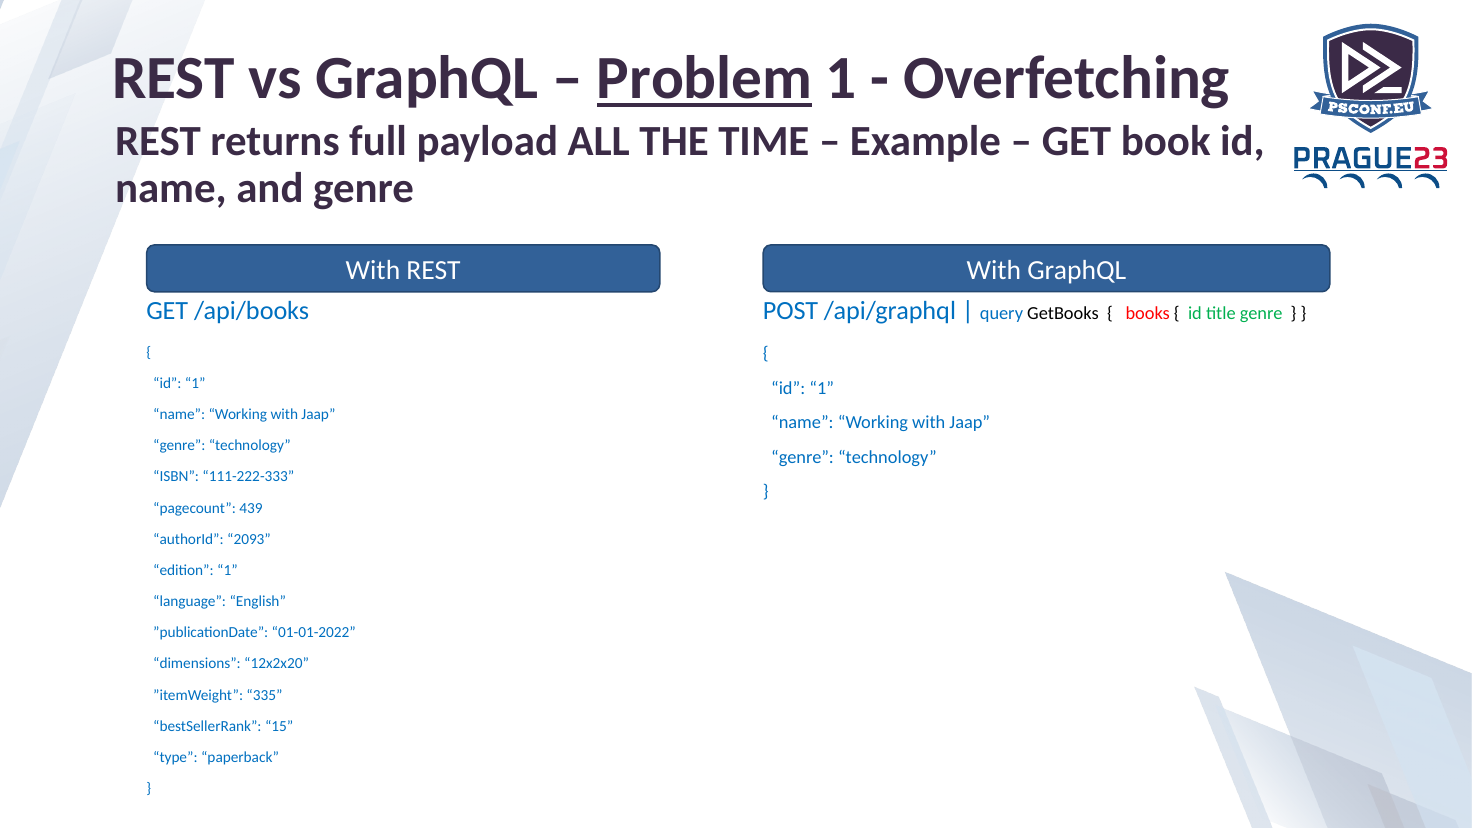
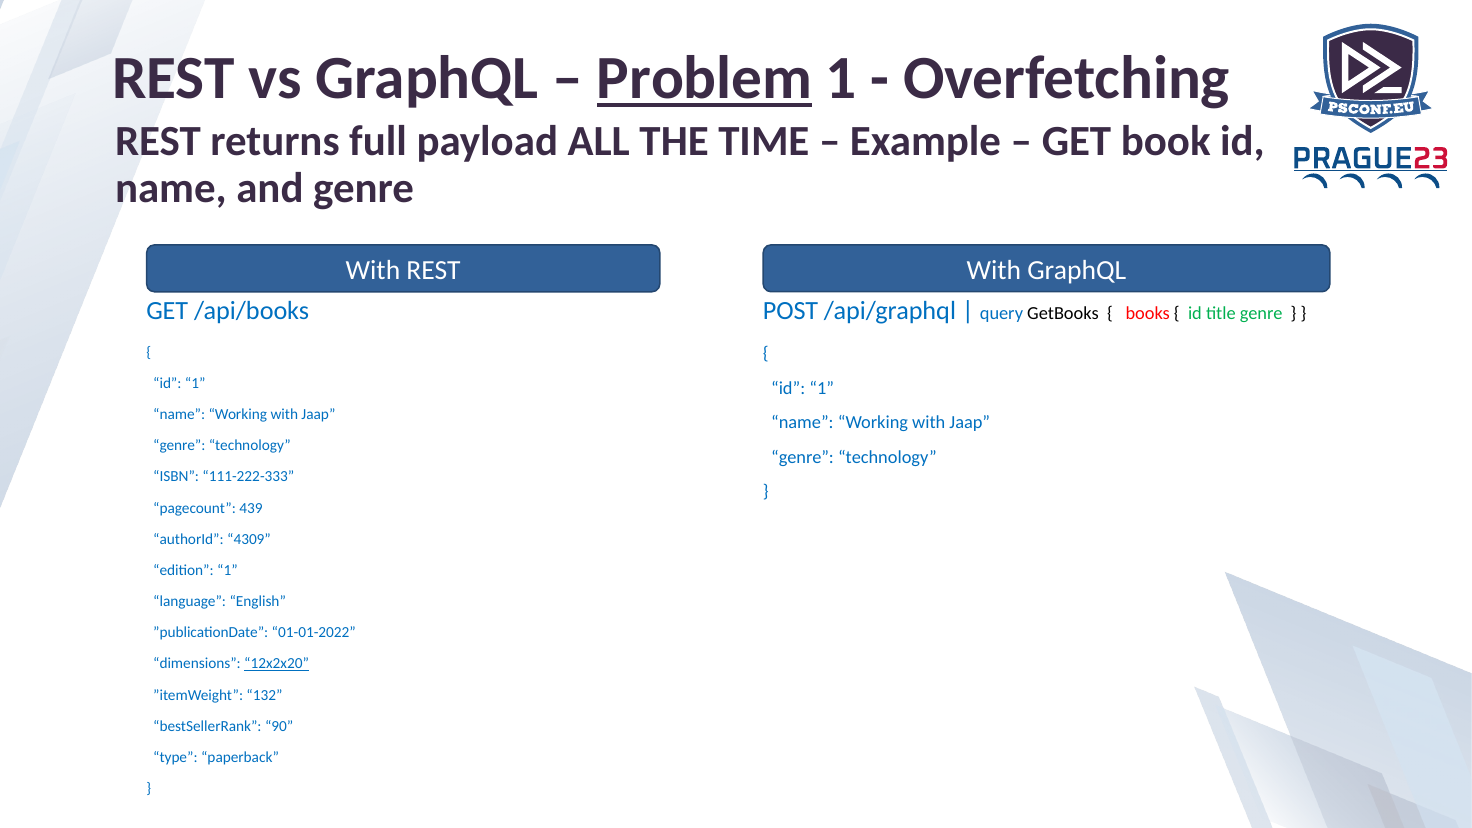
2093: 2093 -> 4309
12x2x20 underline: none -> present
335: 335 -> 132
15: 15 -> 90
